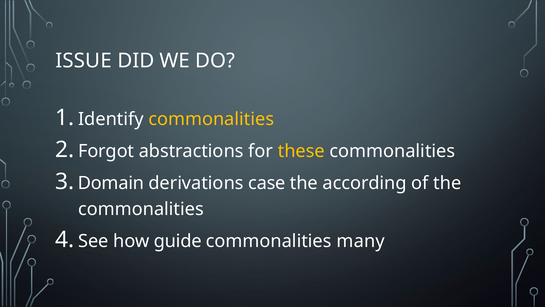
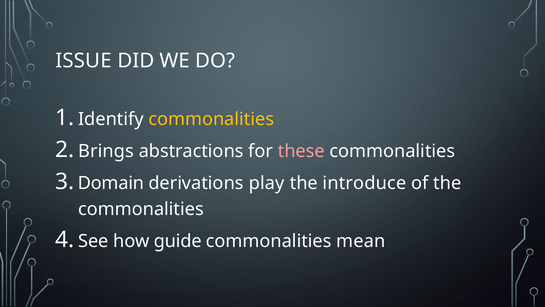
Forgot: Forgot -> Brings
these colour: yellow -> pink
case: case -> play
according: according -> introduce
many: many -> mean
